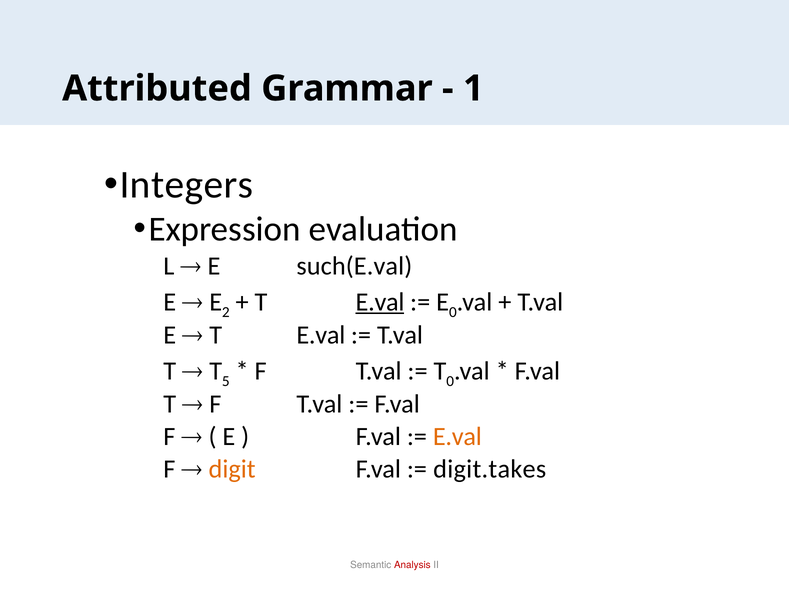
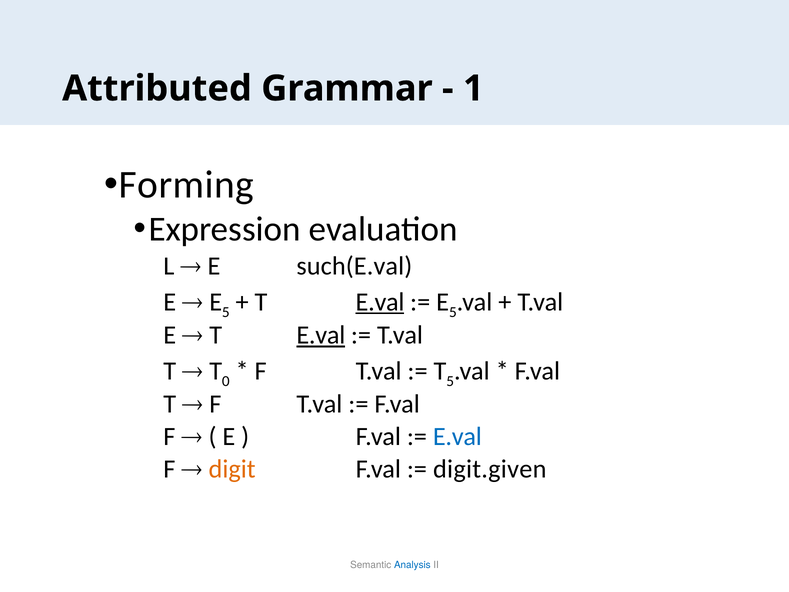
Integers: Integers -> Forming
2 at (226, 312): 2 -> 5
0 at (453, 312): 0 -> 5
E.val at (321, 335) underline: none -> present
5: 5 -> 0
T 0: 0 -> 5
E.val at (457, 436) colour: orange -> blue
digit.takes: digit.takes -> digit.given
Analysis colour: red -> blue
